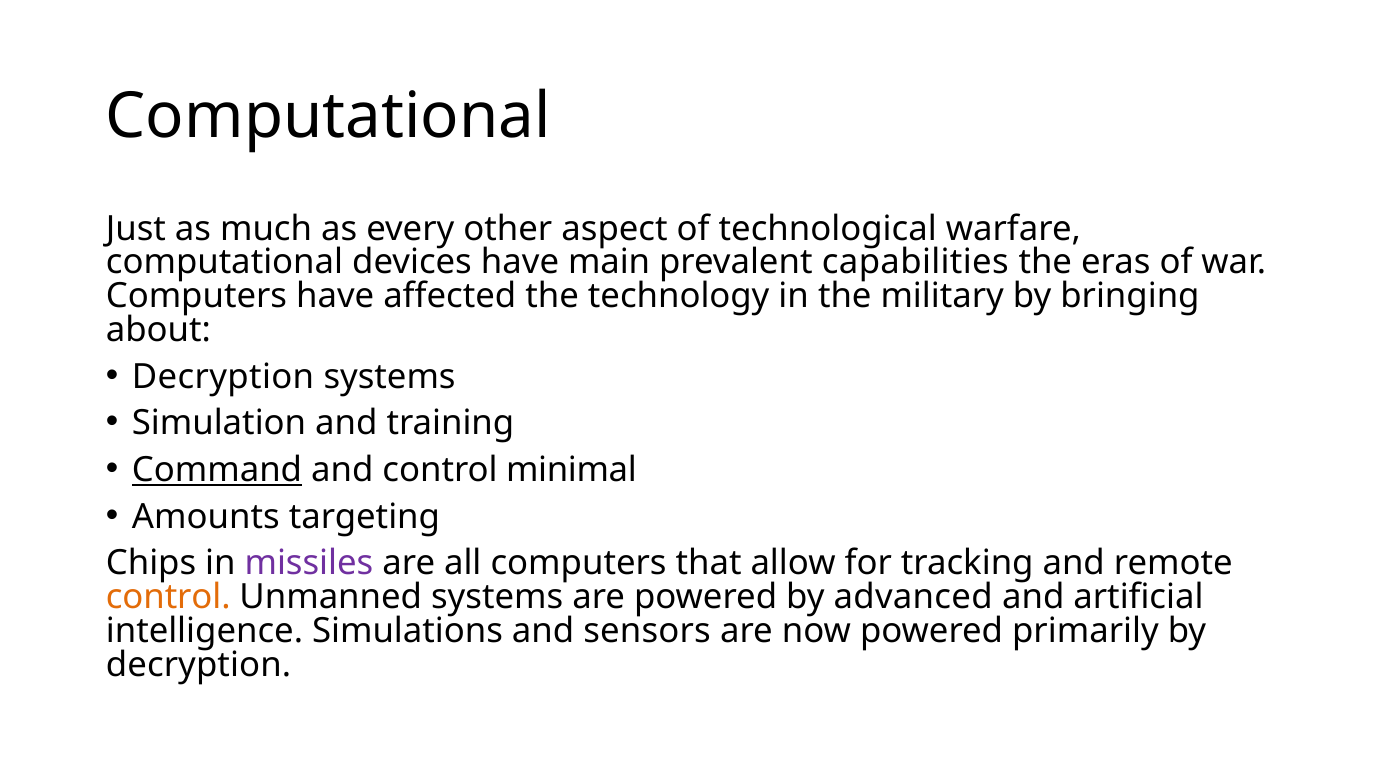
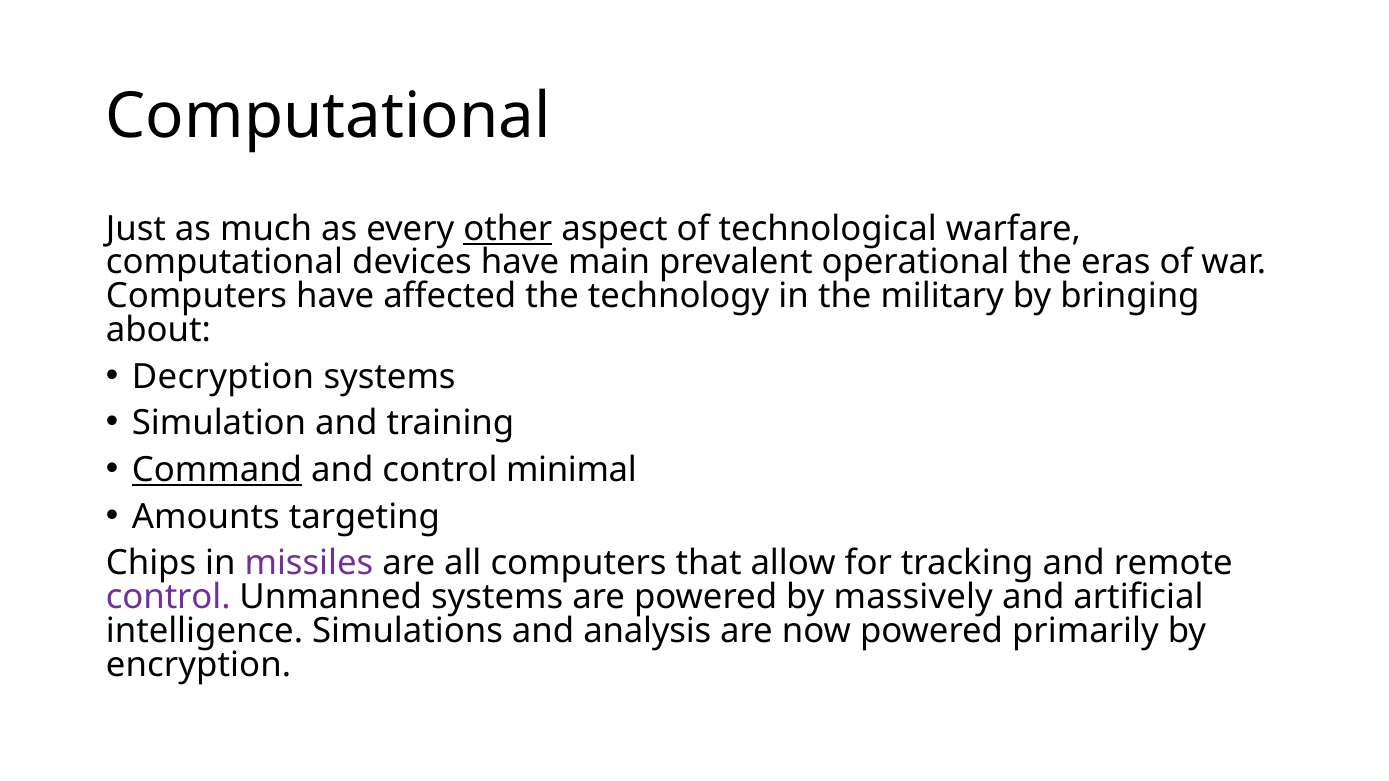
other underline: none -> present
capabilities: capabilities -> operational
control at (168, 598) colour: orange -> purple
advanced: advanced -> massively
sensors: sensors -> analysis
decryption at (199, 665): decryption -> encryption
